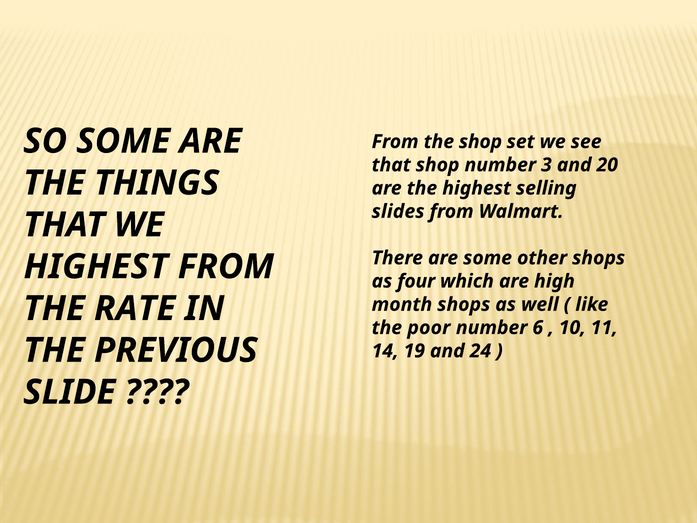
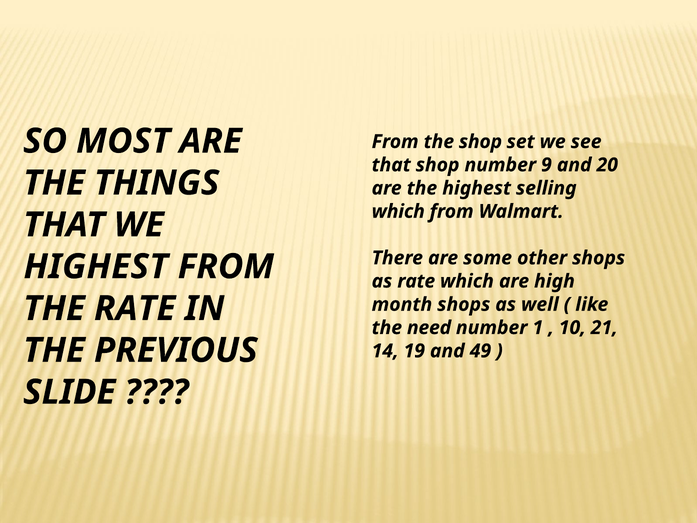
SO SOME: SOME -> MOST
3: 3 -> 9
slides at (398, 211): slides -> which
as four: four -> rate
poor: poor -> need
6: 6 -> 1
11: 11 -> 21
24: 24 -> 49
